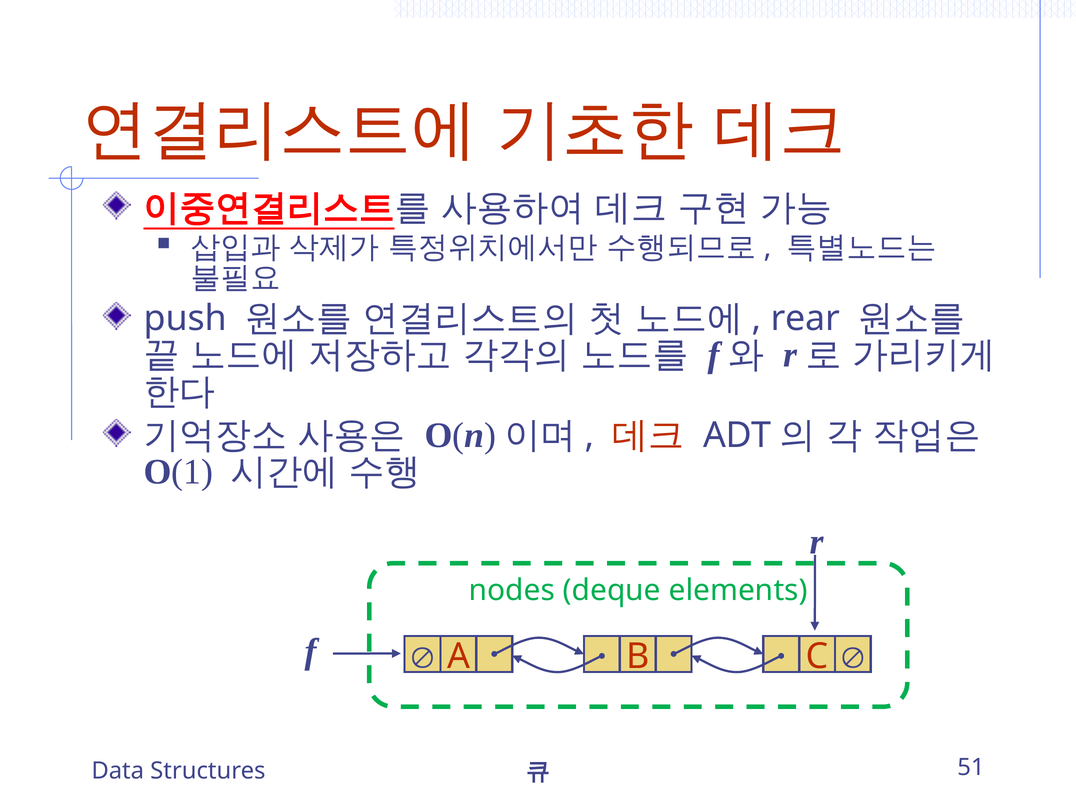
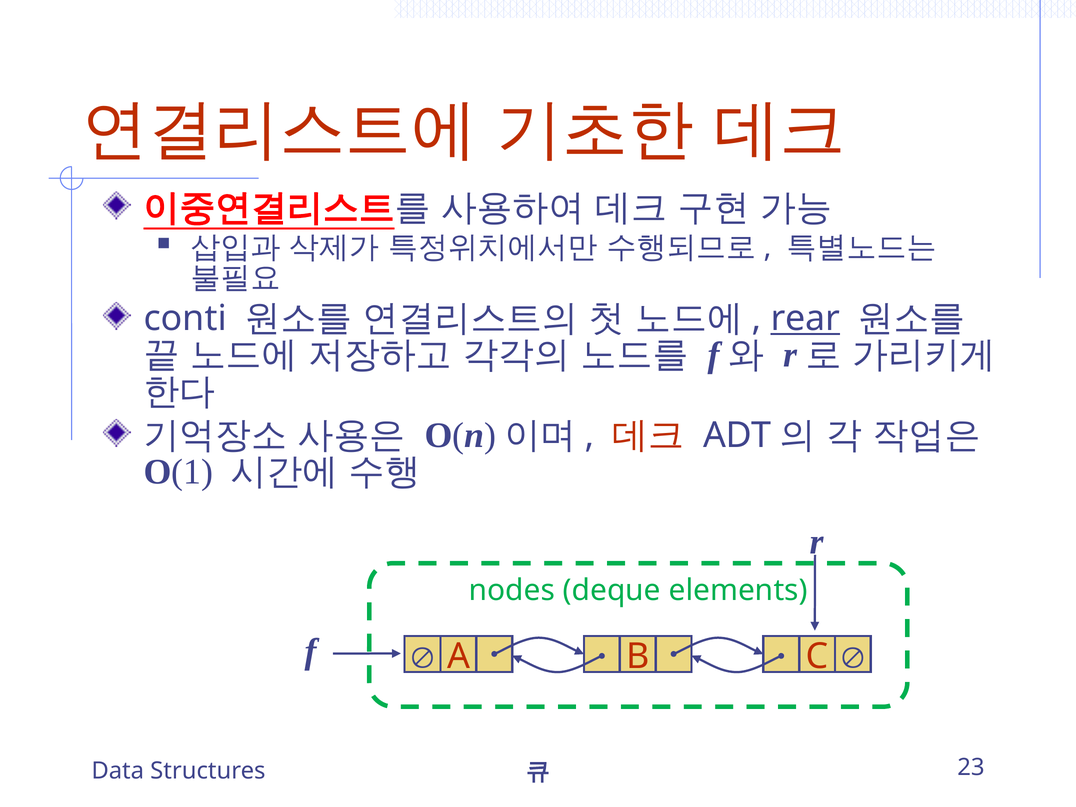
push: push -> conti
rear underline: none -> present
51: 51 -> 23
